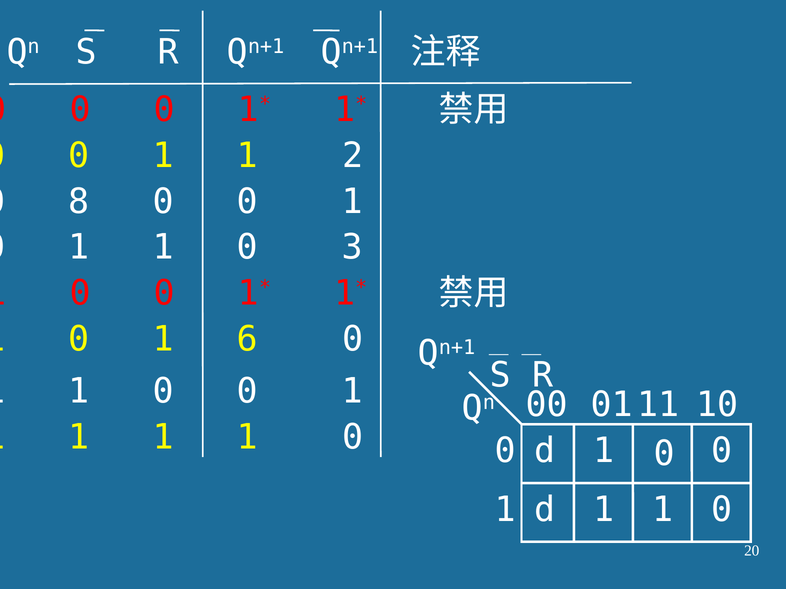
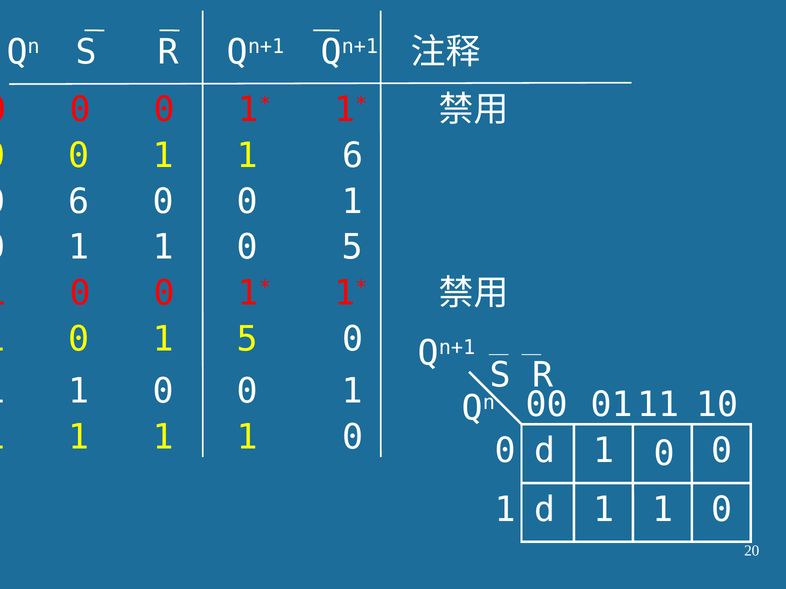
1 2: 2 -> 6
8 at (79, 202): 8 -> 6
0 3: 3 -> 5
1 6: 6 -> 5
